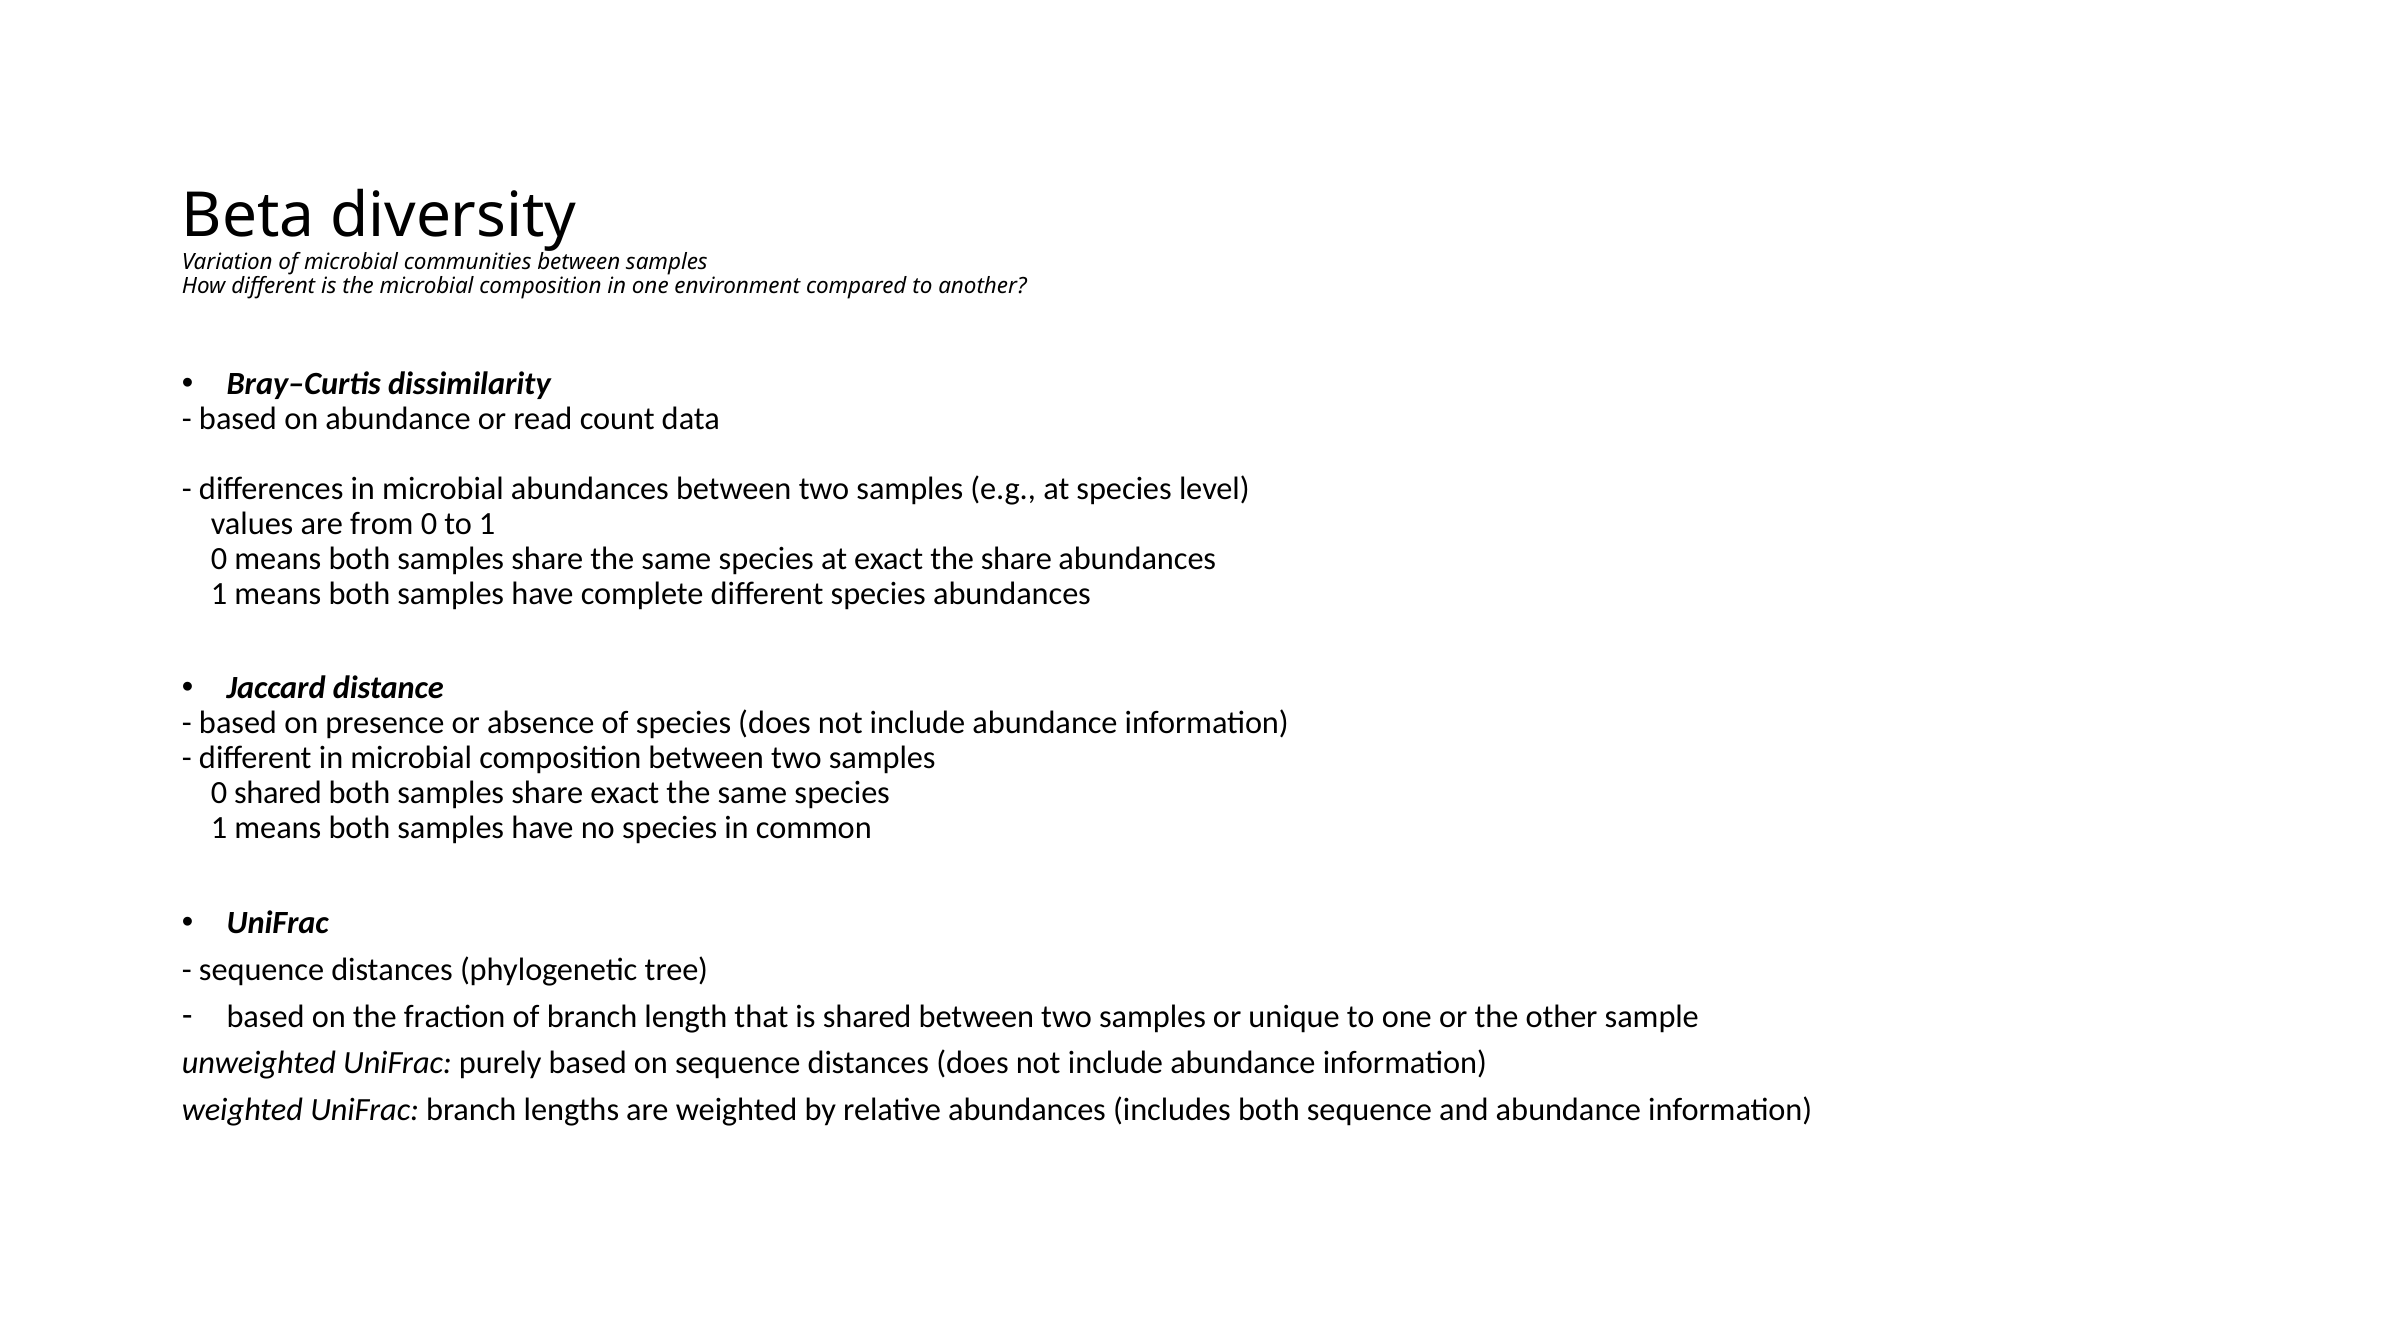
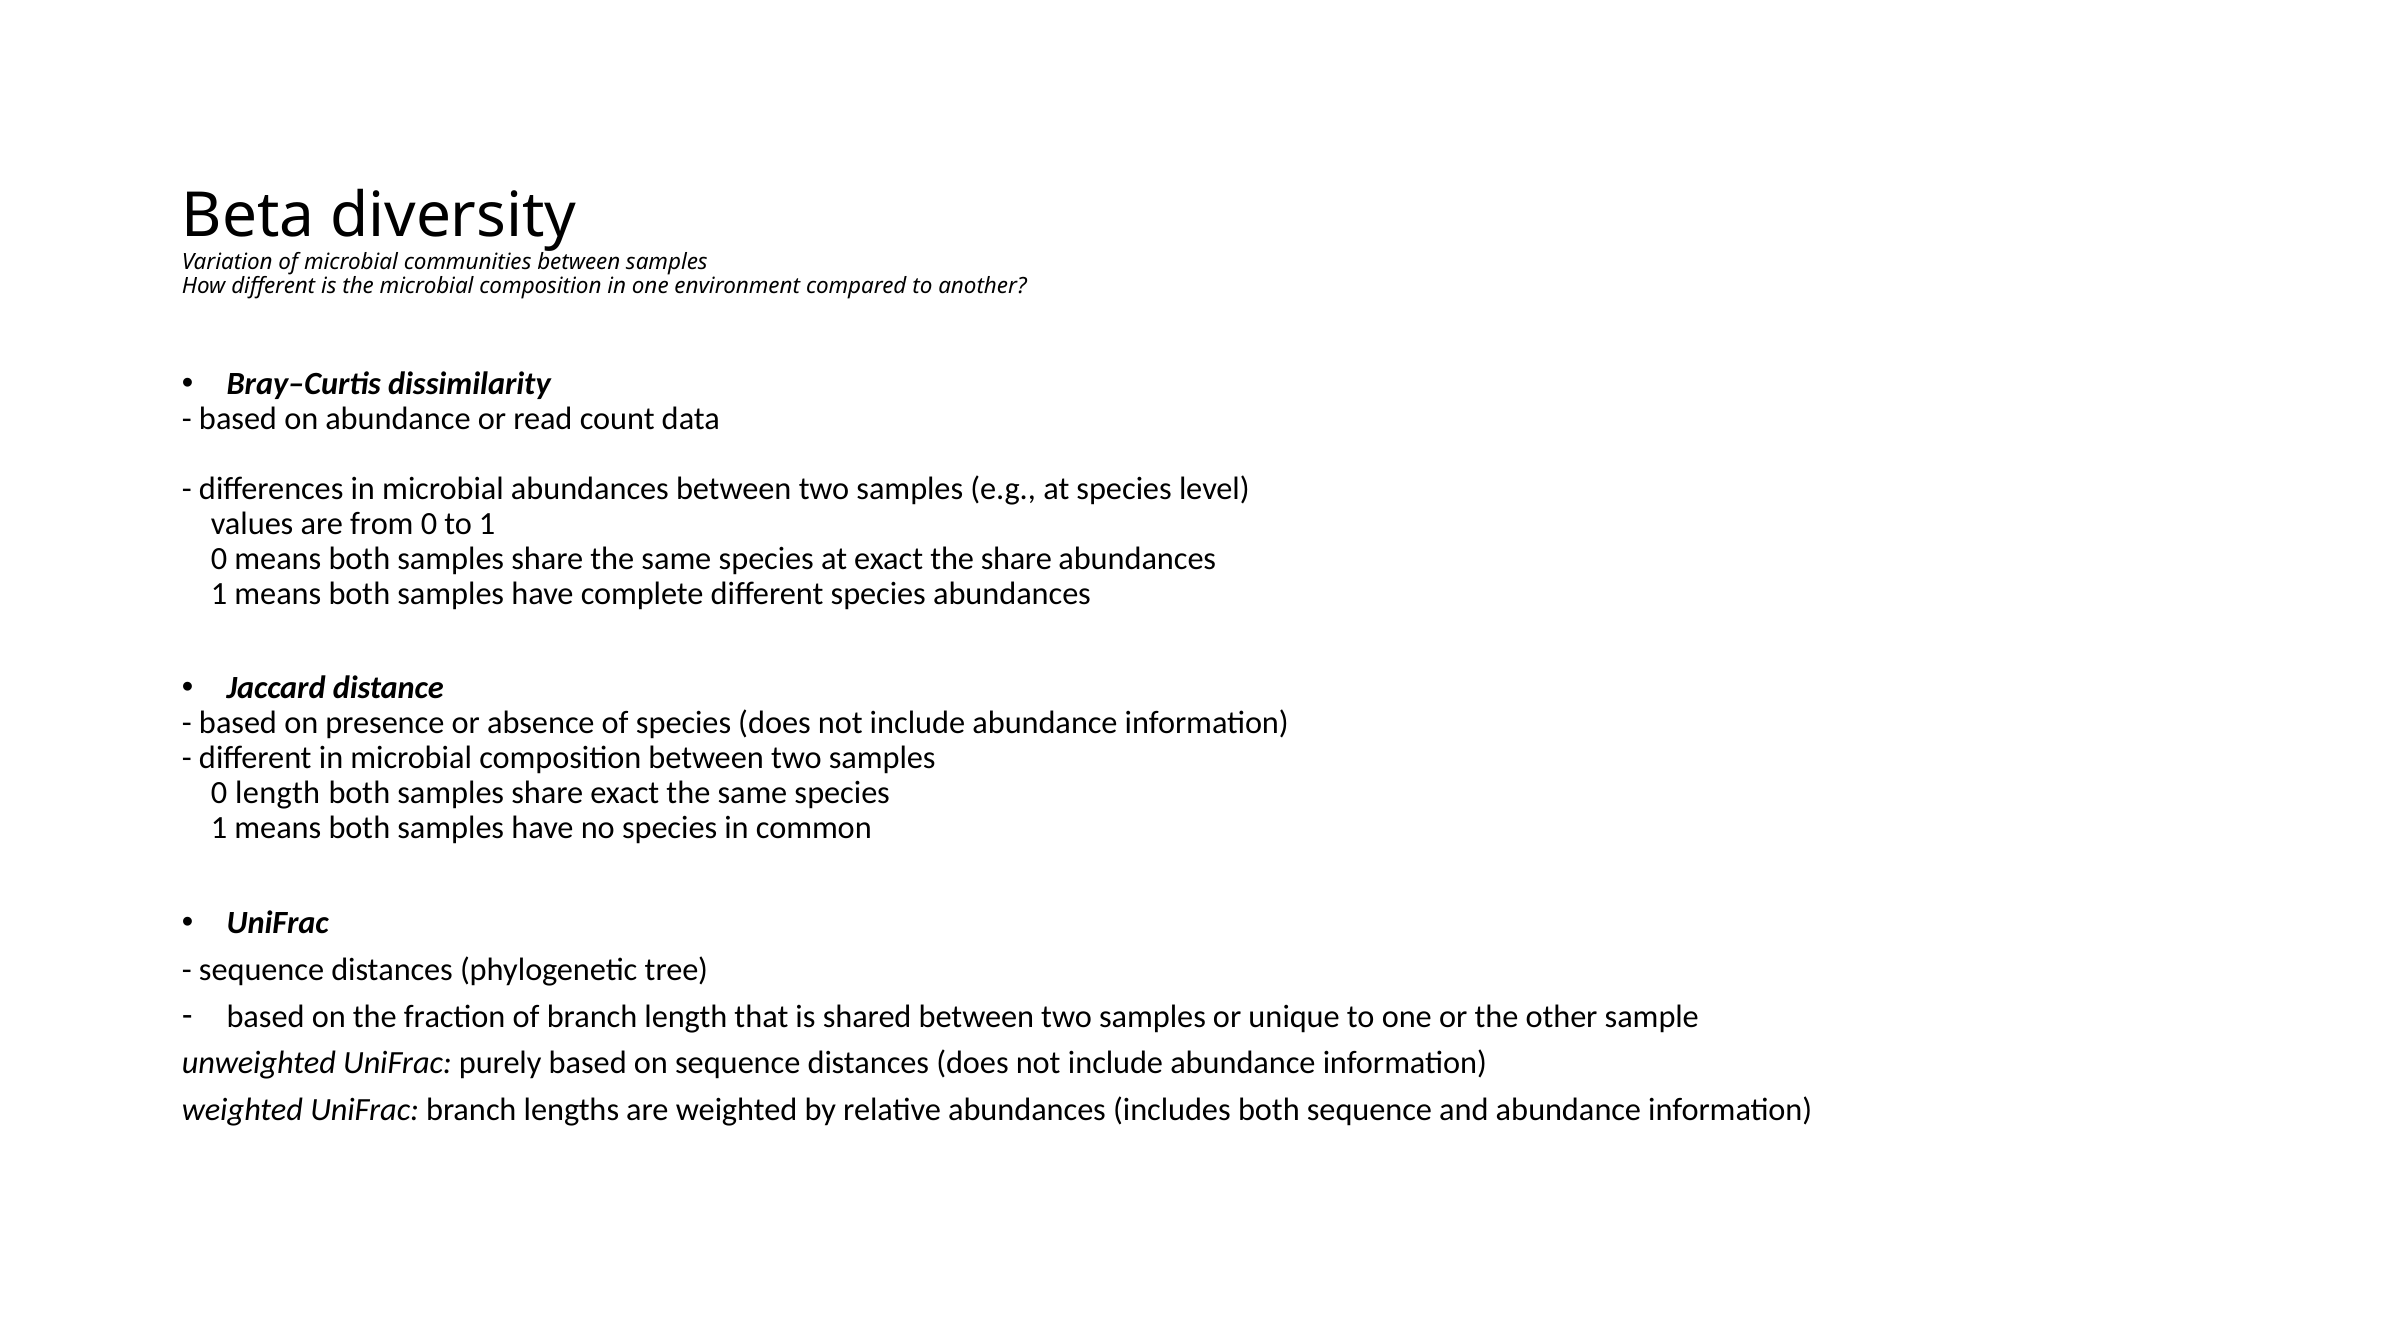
0 shared: shared -> length
